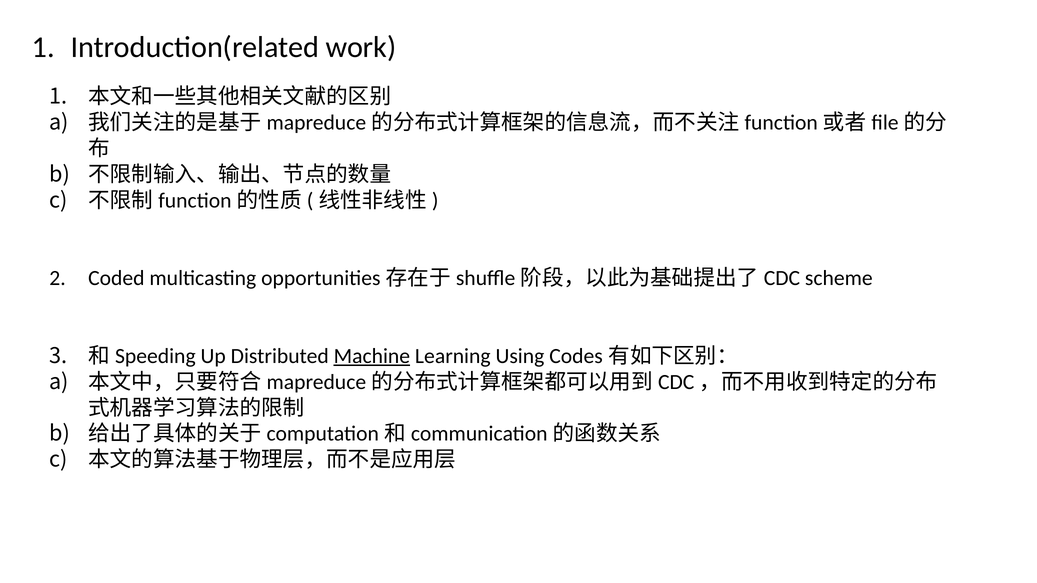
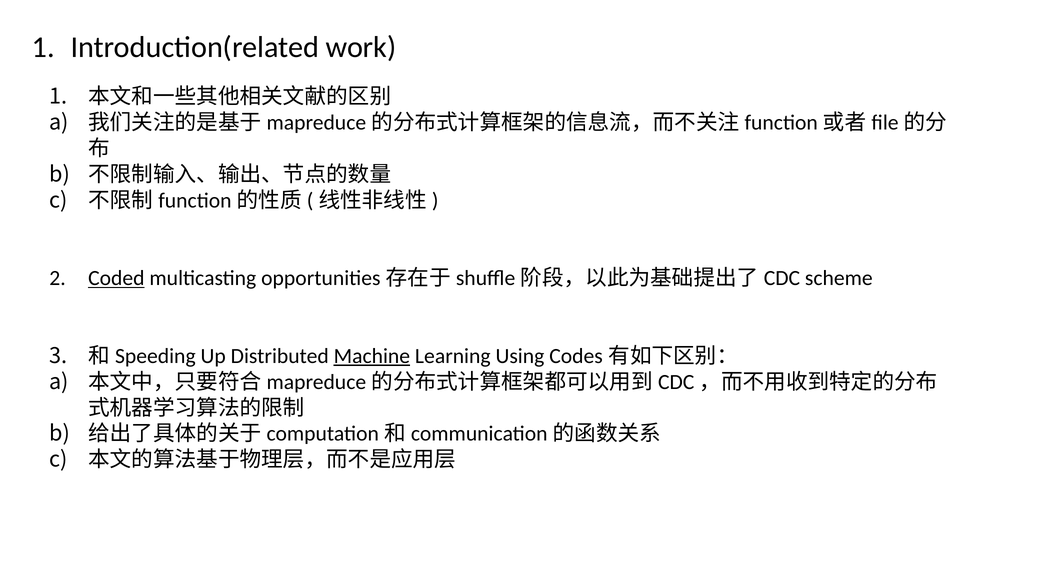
Coded underline: none -> present
